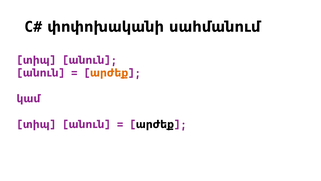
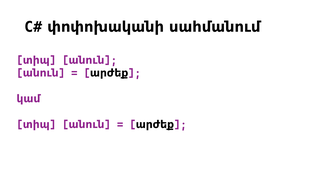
արժեք at (109, 73) colour: orange -> black
